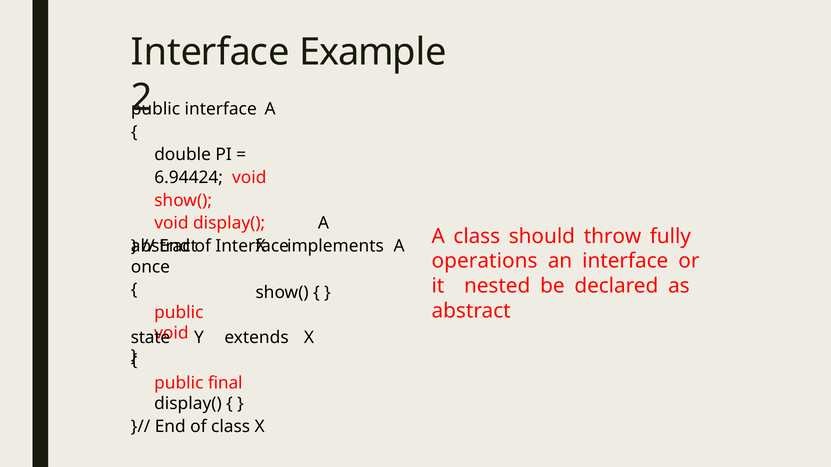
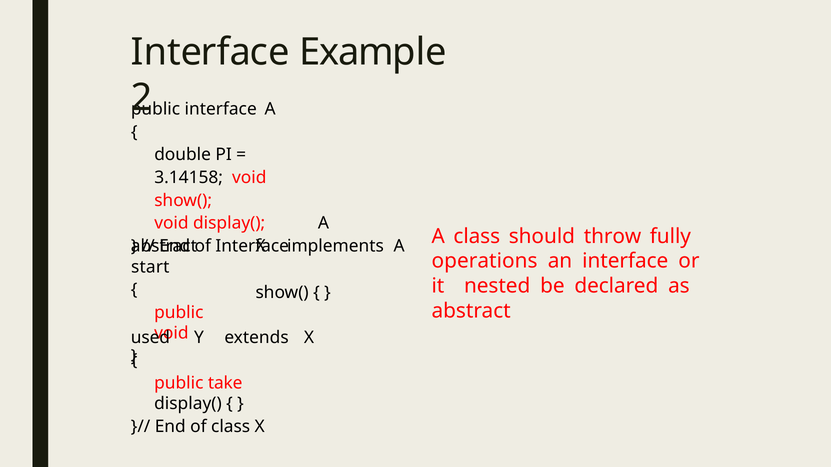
6.94424: 6.94424 -> 3.14158
once: once -> start
state: state -> used
final: final -> take
